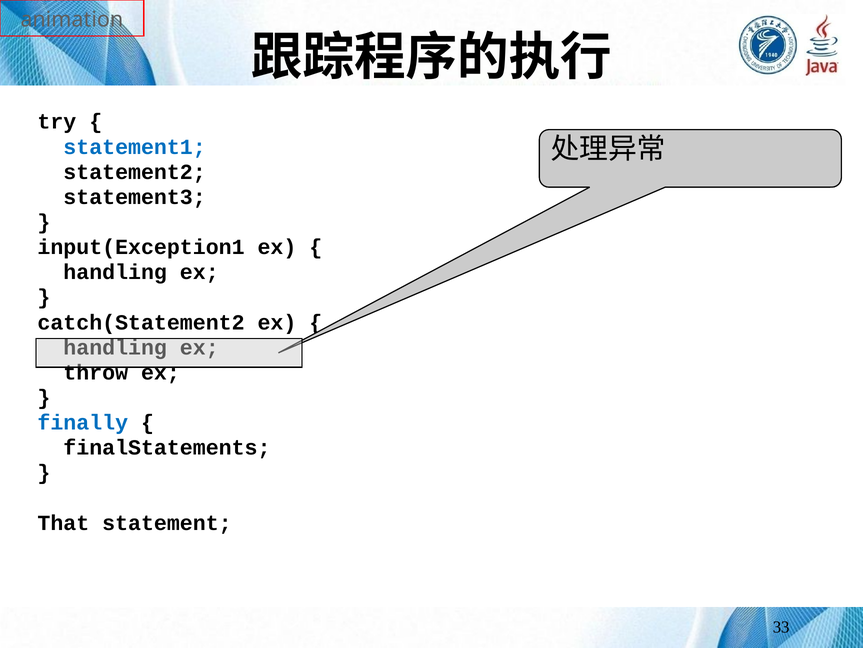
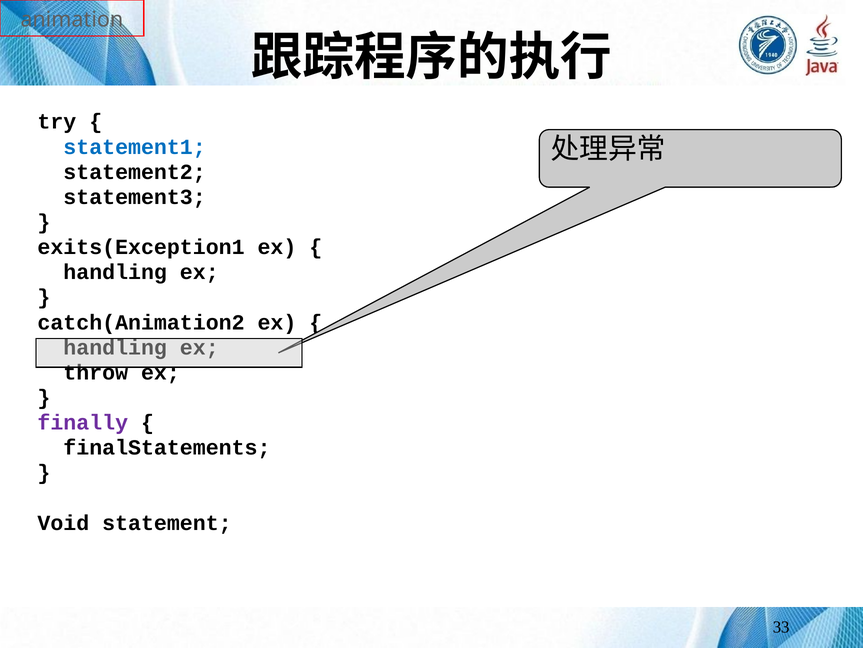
input(Exception1: input(Exception1 -> exits(Exception1
catch(Statement2: catch(Statement2 -> catch(Animation2
finally colour: blue -> purple
That: That -> Void
